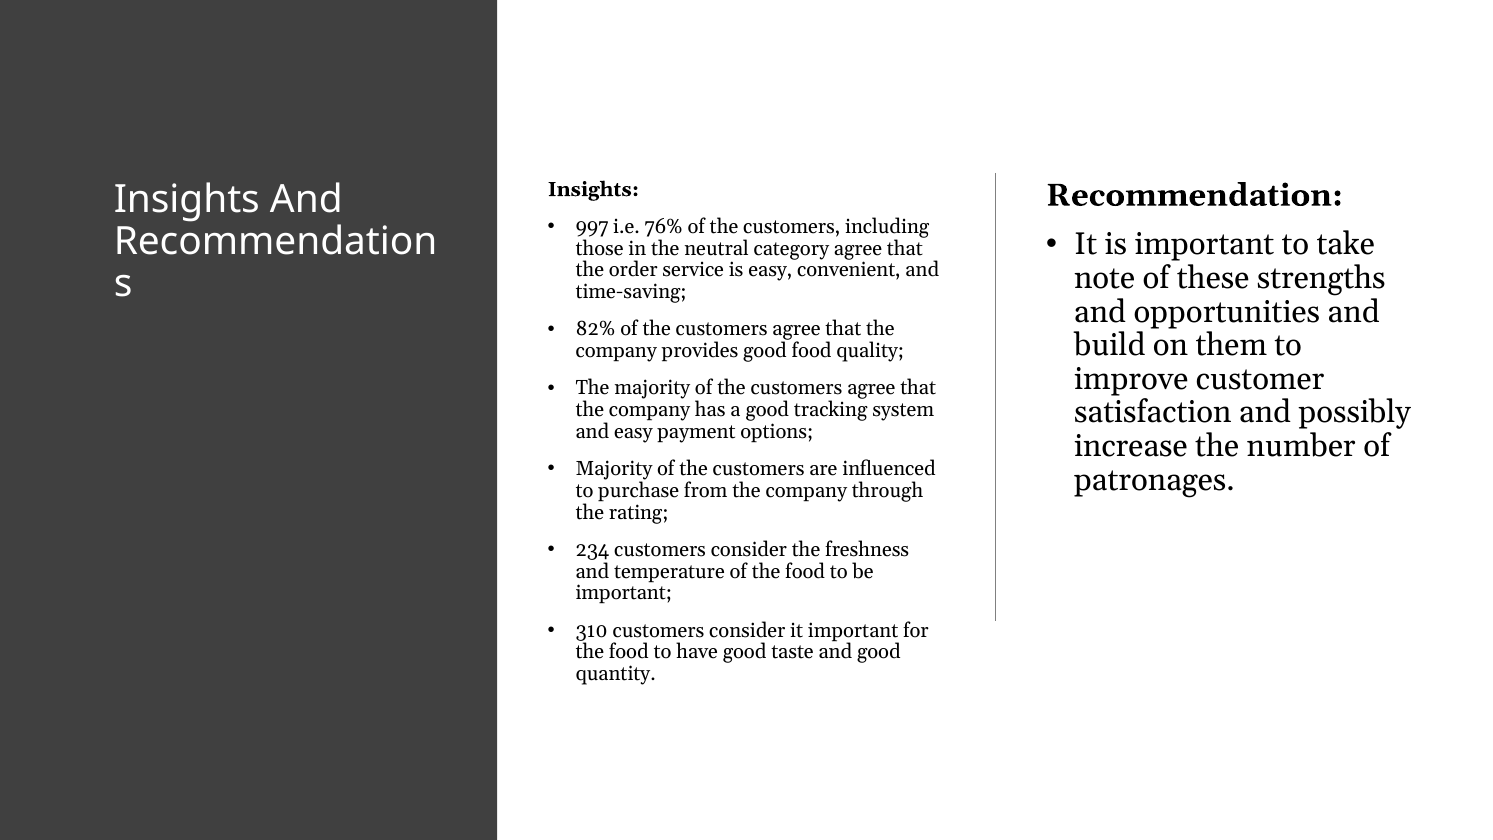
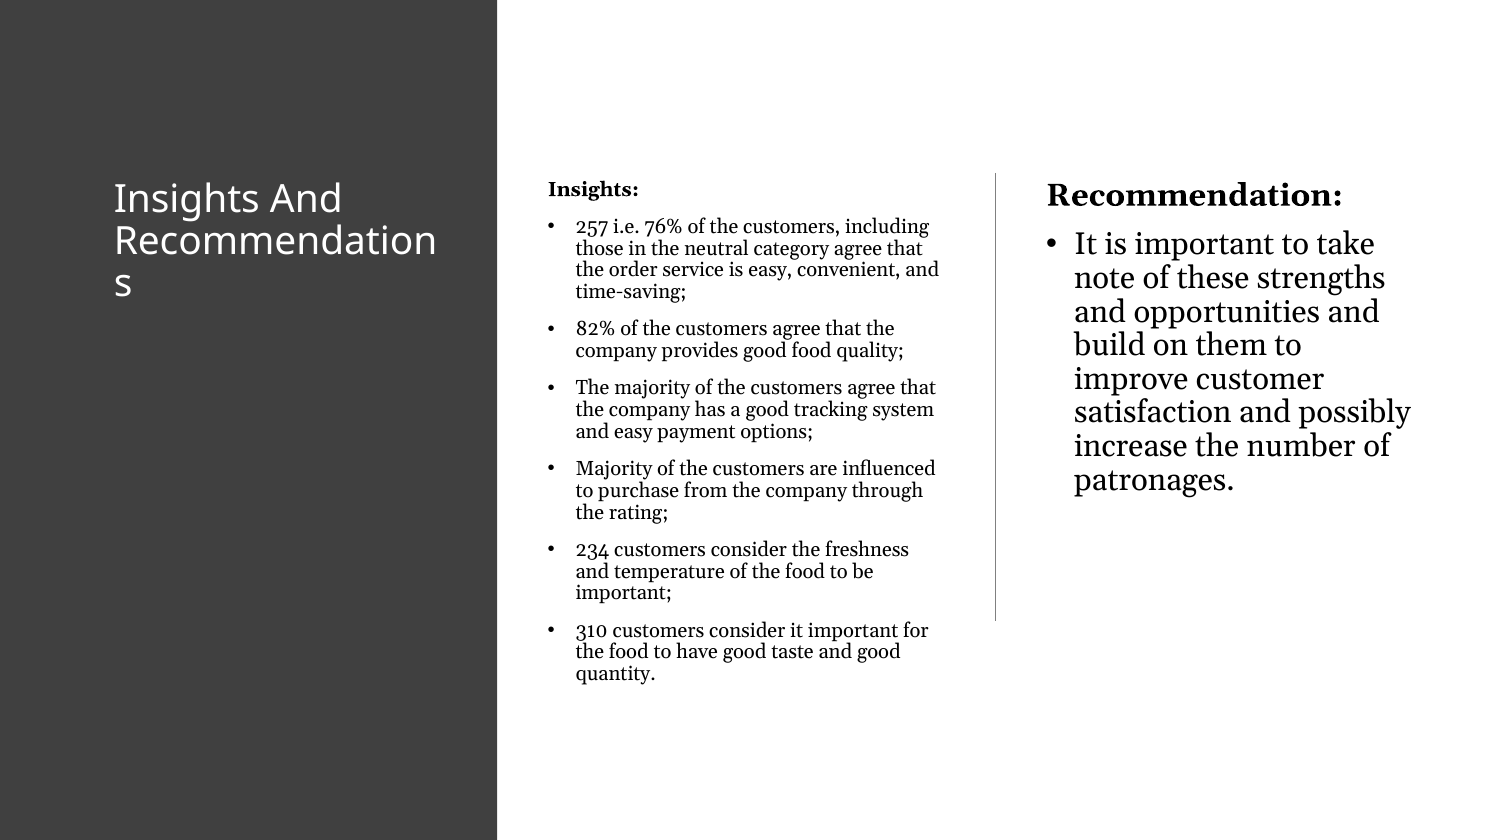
997: 997 -> 257
